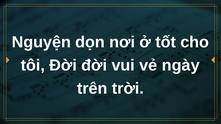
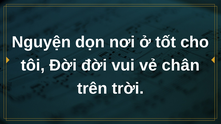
ngày: ngày -> chân
